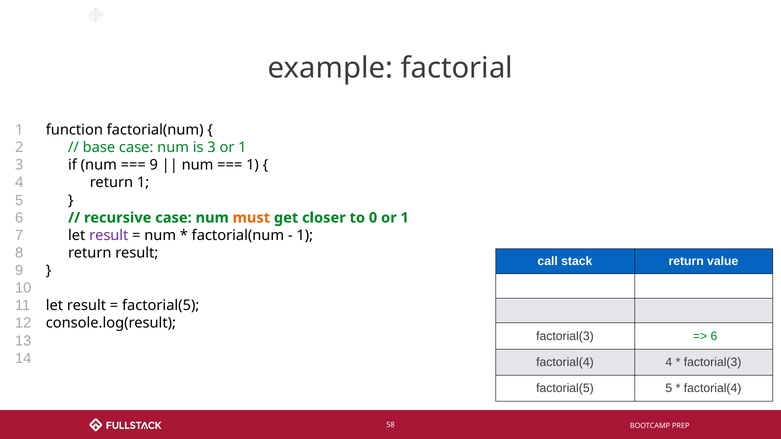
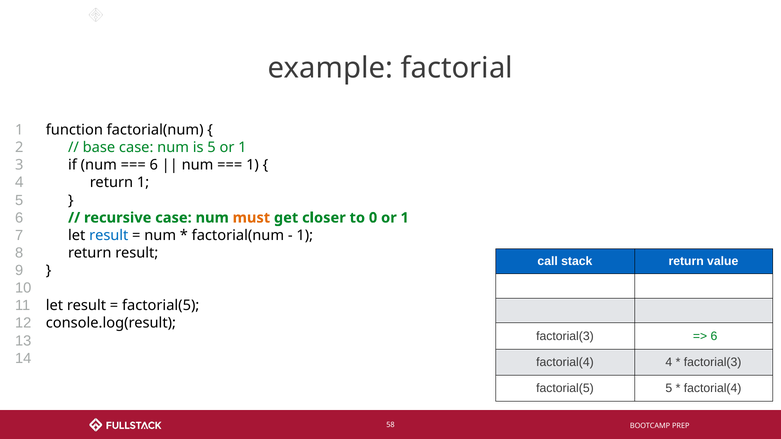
is 3: 3 -> 5
9 at (154, 165): 9 -> 6
result at (109, 235) colour: purple -> blue
